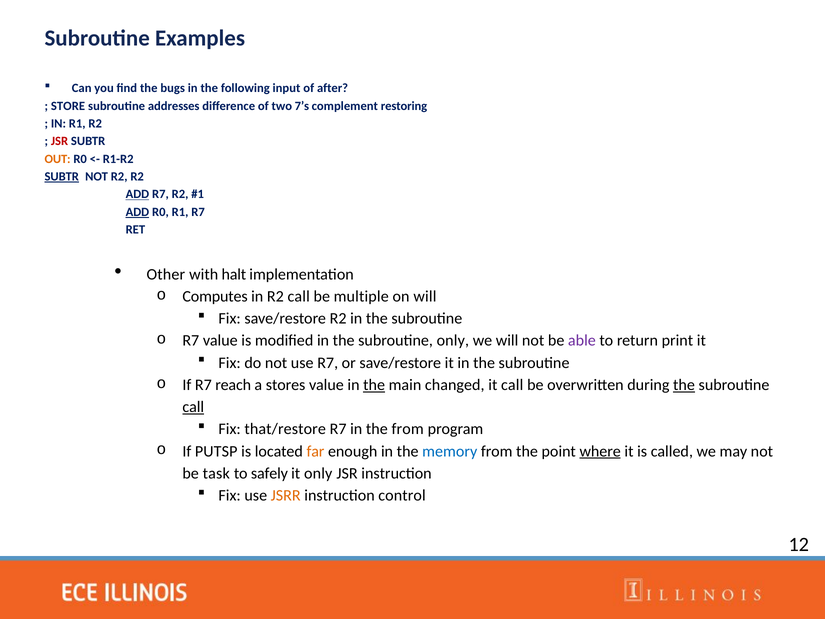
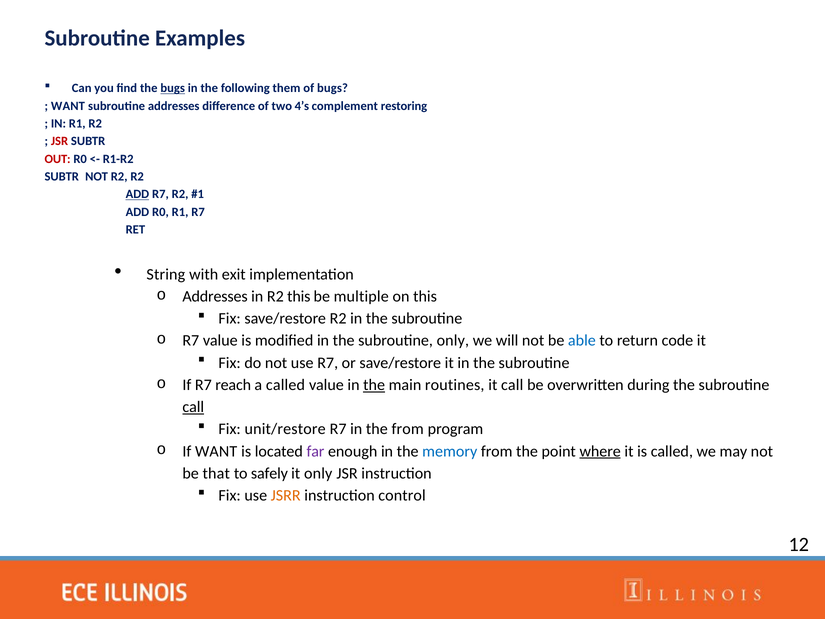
bugs at (173, 88) underline: none -> present
input: input -> them
of after: after -> bugs
STORE at (68, 106): STORE -> WANT
7’s: 7’s -> 4’s
OUT colour: orange -> red
SUBTR at (62, 177) underline: present -> none
ADD at (137, 212) underline: present -> none
Other: Other -> String
halt: halt -> exit
Computes at (215, 296): Computes -> Addresses
R2 call: call -> this
on will: will -> this
able colour: purple -> blue
print: print -> code
a stores: stores -> called
changed: changed -> routines
the at (684, 385) underline: present -> none
that/restore: that/restore -> unit/restore
If PUTSP: PUTSP -> WANT
far colour: orange -> purple
task: task -> that
